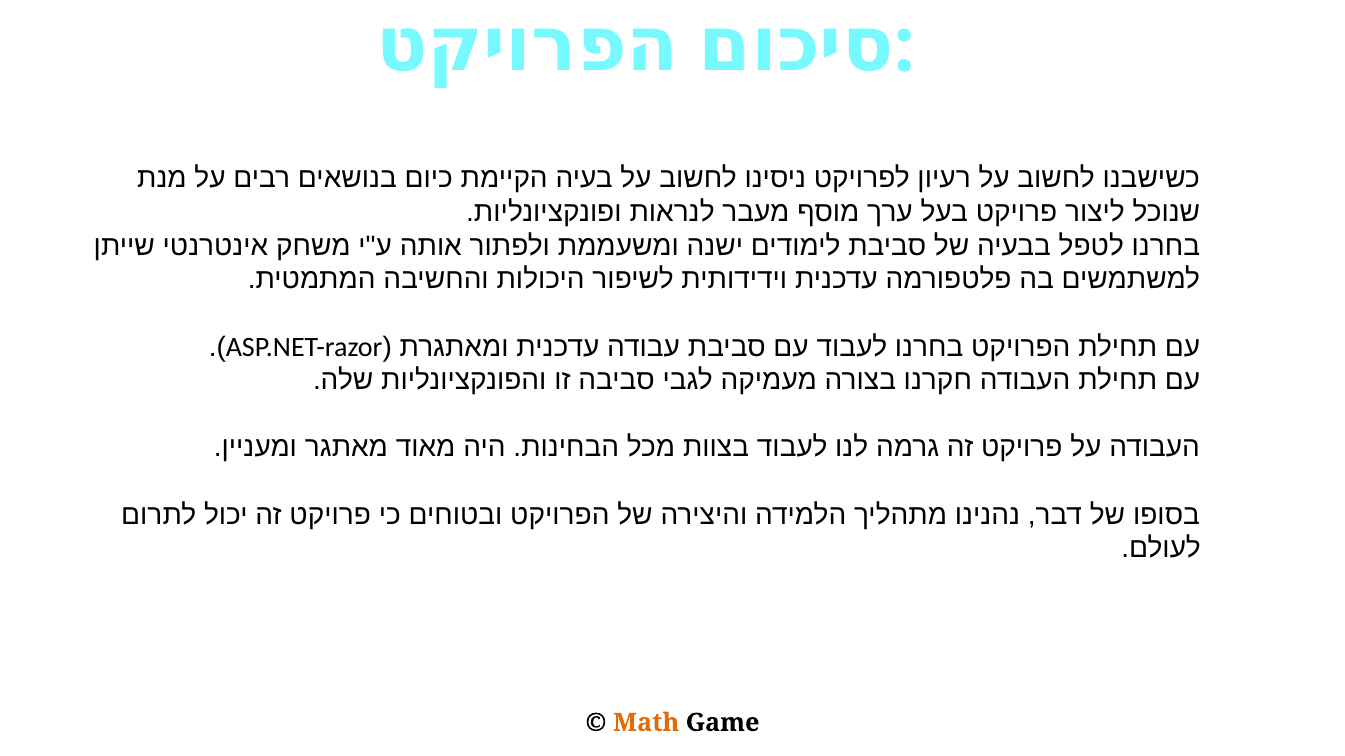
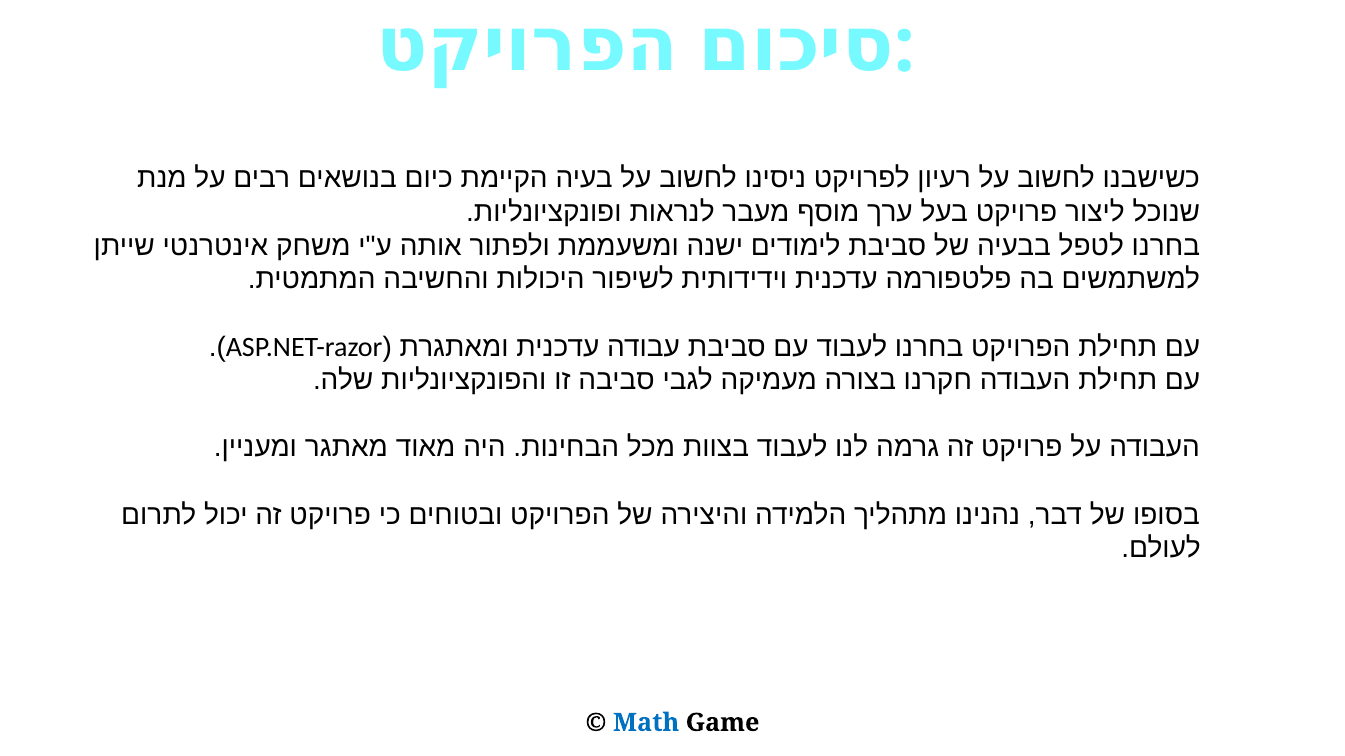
Math colour: orange -> blue
